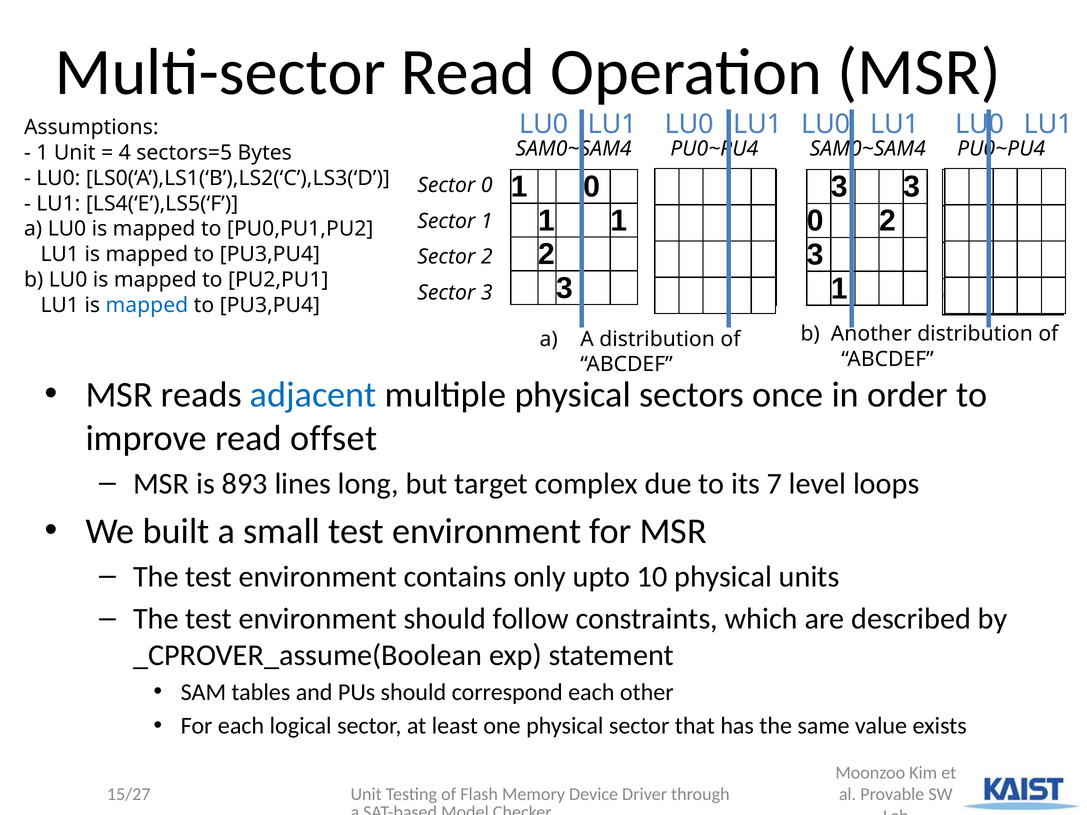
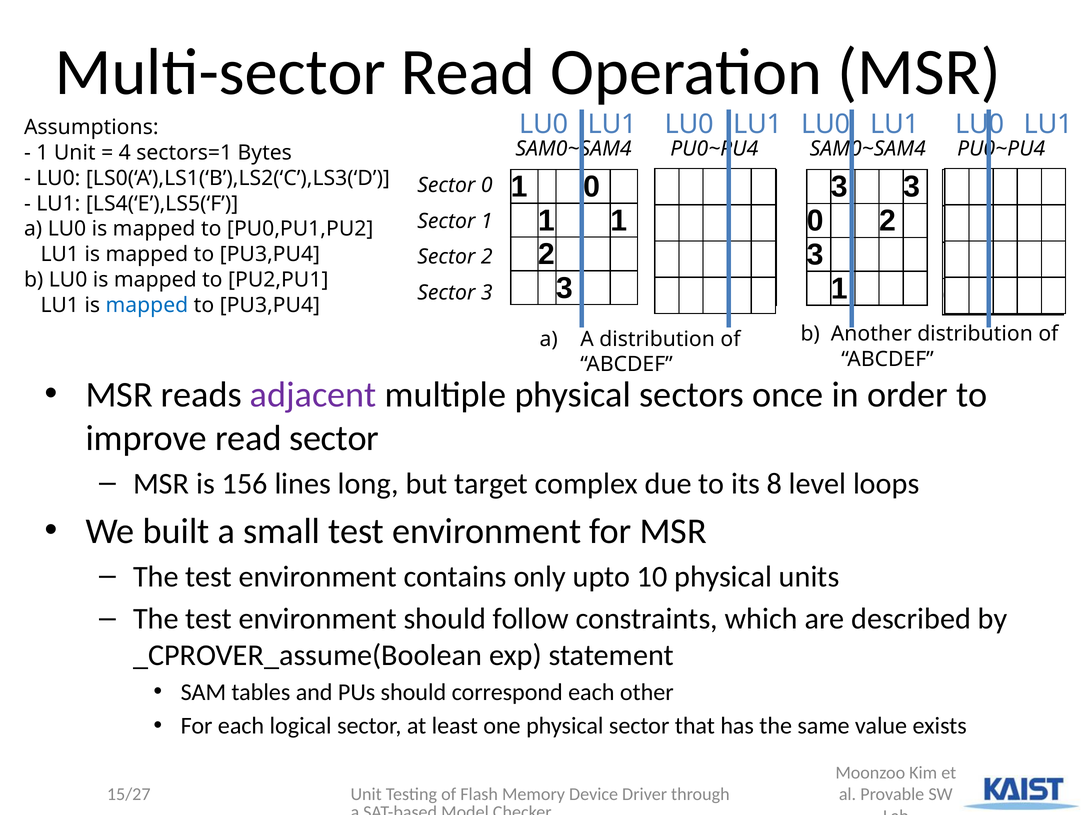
sectors=5: sectors=5 -> sectors=1
adjacent colour: blue -> purple
read offset: offset -> sector
893: 893 -> 156
7: 7 -> 8
